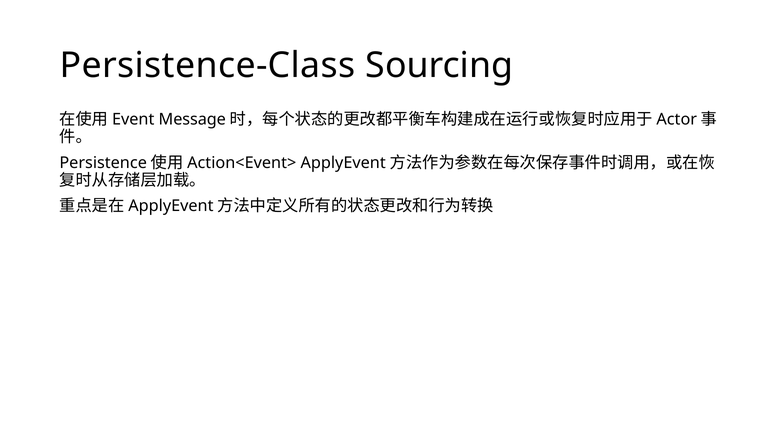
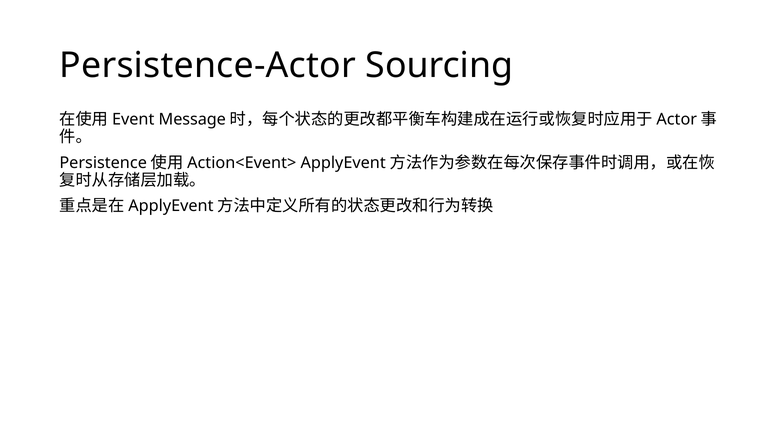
Persistence-Class: Persistence-Class -> Persistence-Actor
